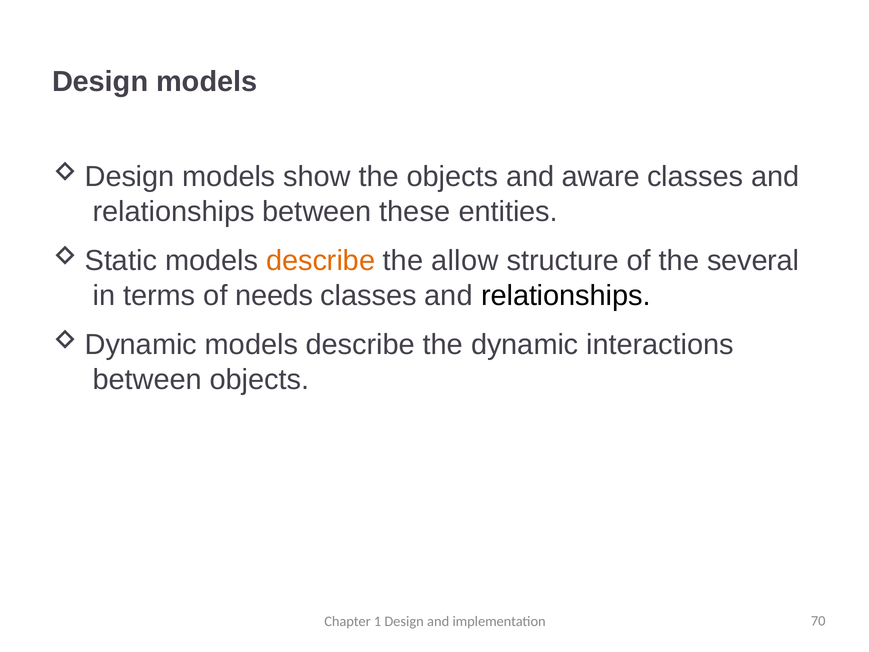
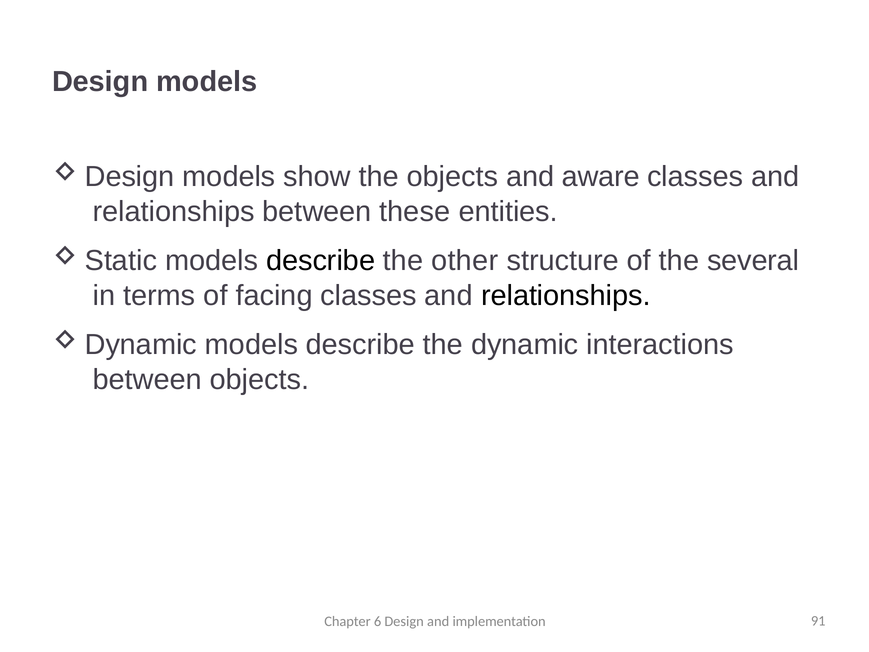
describe at (321, 261) colour: orange -> black
allow: allow -> other
needs: needs -> facing
1: 1 -> 6
70: 70 -> 91
